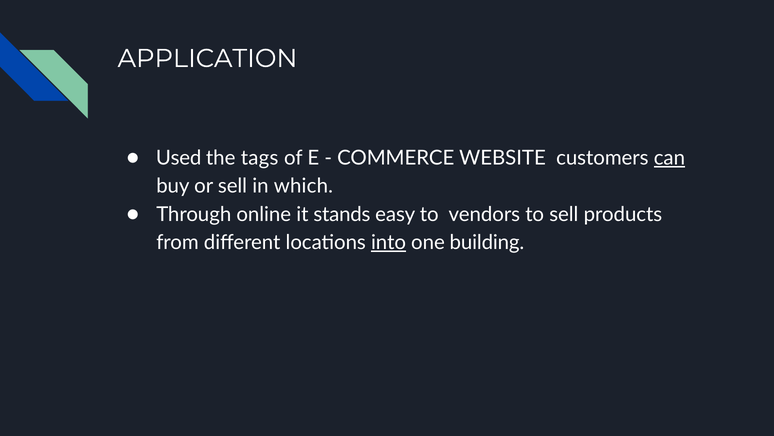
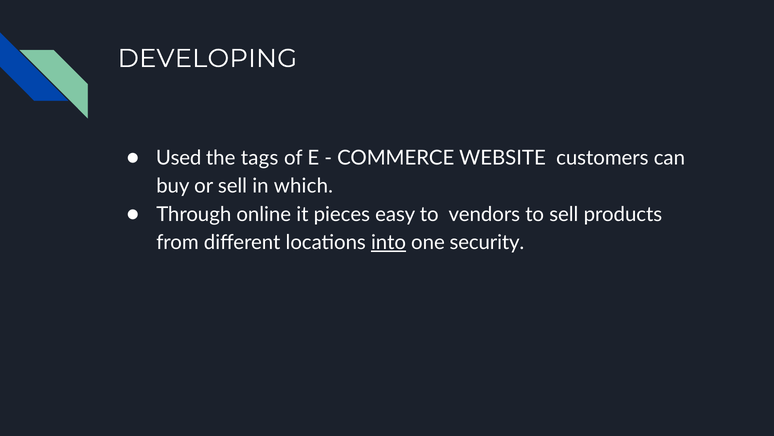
APPLICATION: APPLICATION -> DEVELOPING
can underline: present -> none
stands: stands -> pieces
building: building -> security
